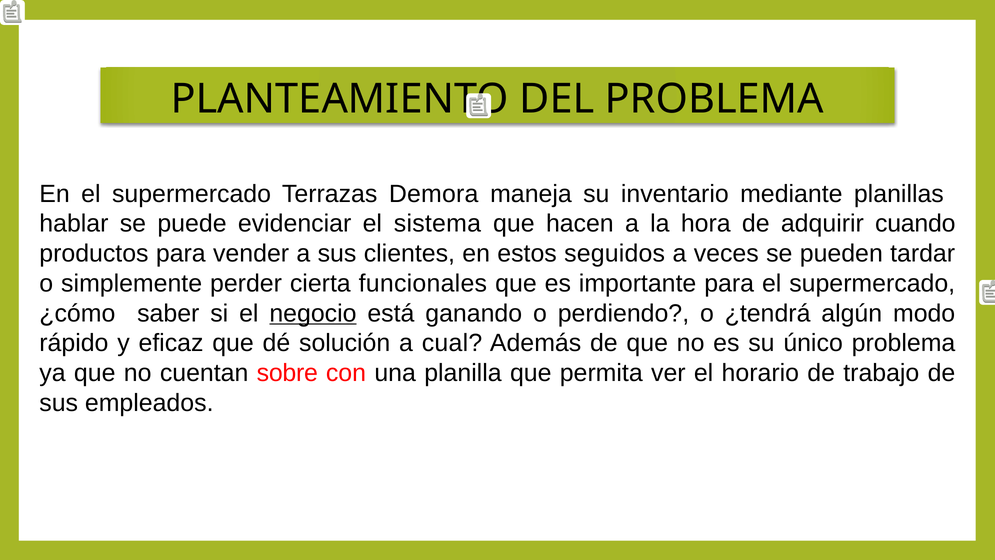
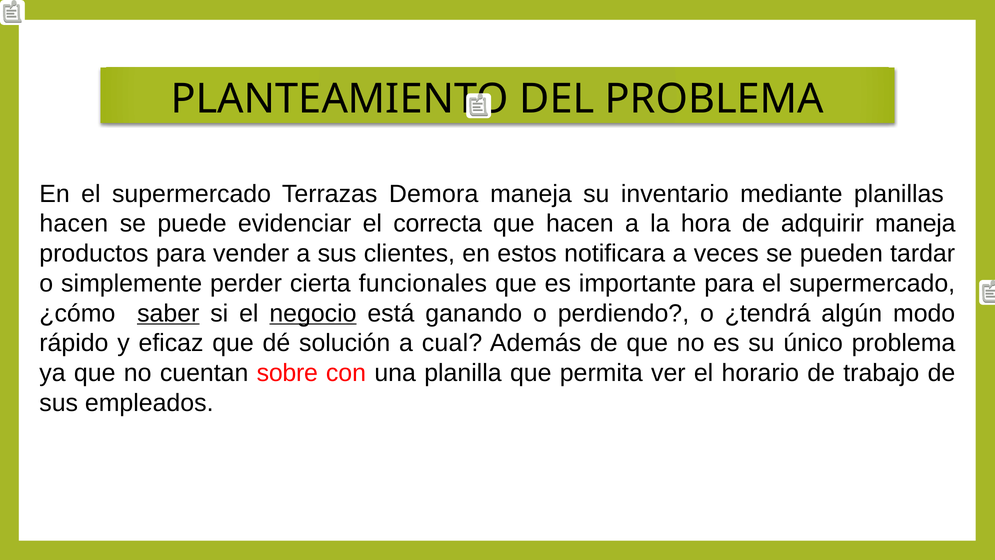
hablar at (74, 224): hablar -> hacen
sistema: sistema -> correcta
adquirir cuando: cuando -> maneja
seguidos: seguidos -> notificara
saber underline: none -> present
